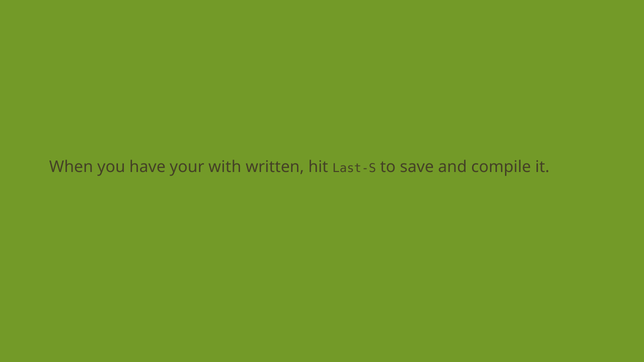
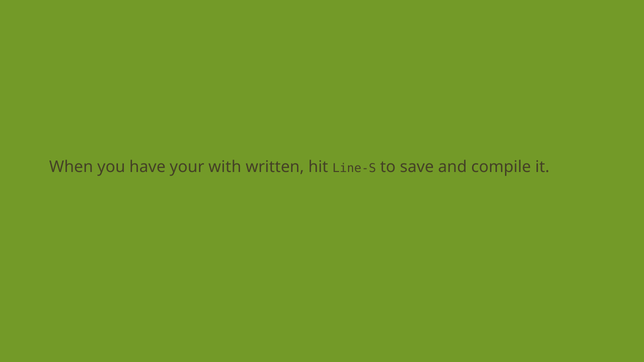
Last-S: Last-S -> Line-S
